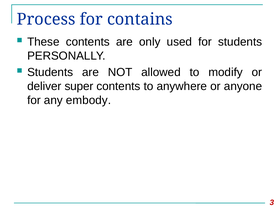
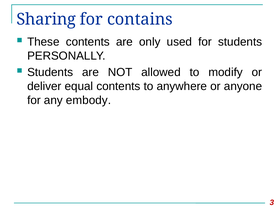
Process: Process -> Sharing
super: super -> equal
